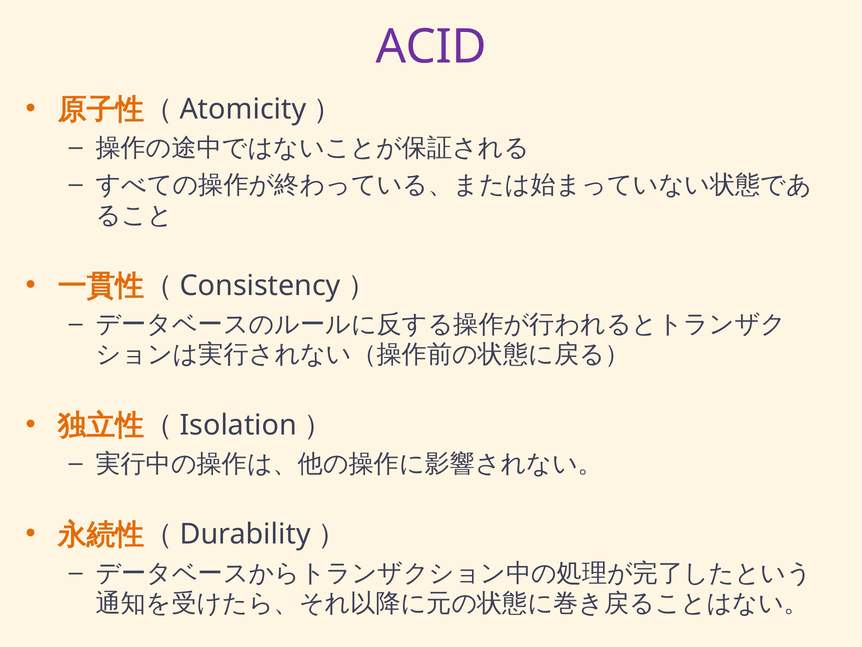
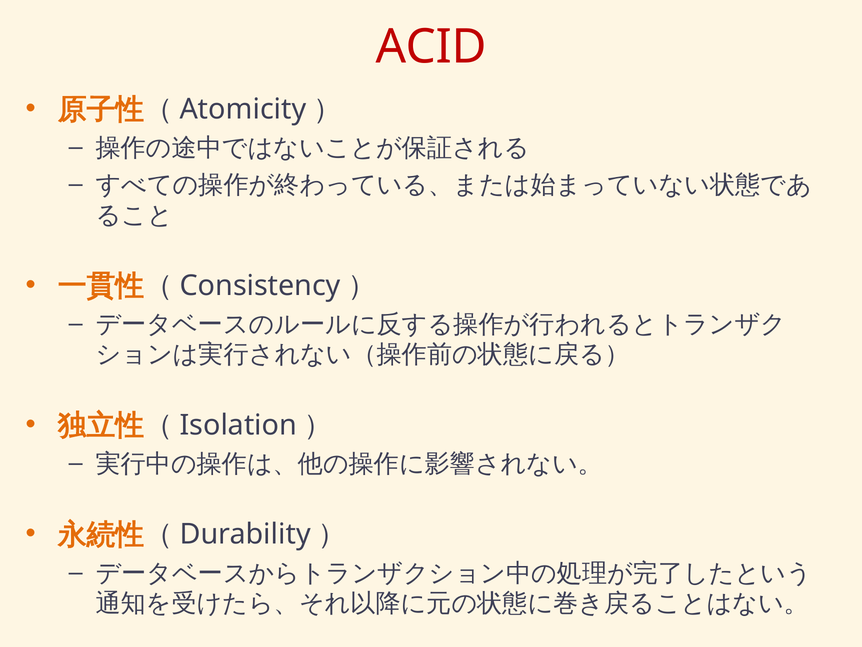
ACID colour: purple -> red
